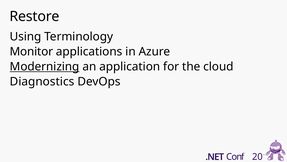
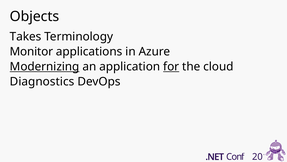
Restore: Restore -> Objects
Using: Using -> Takes
for underline: none -> present
